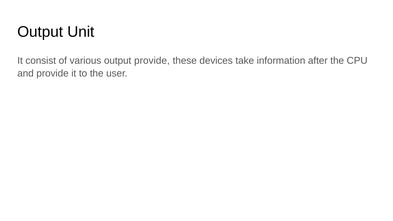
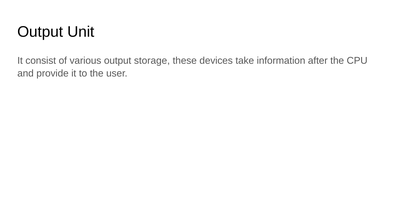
output provide: provide -> storage
